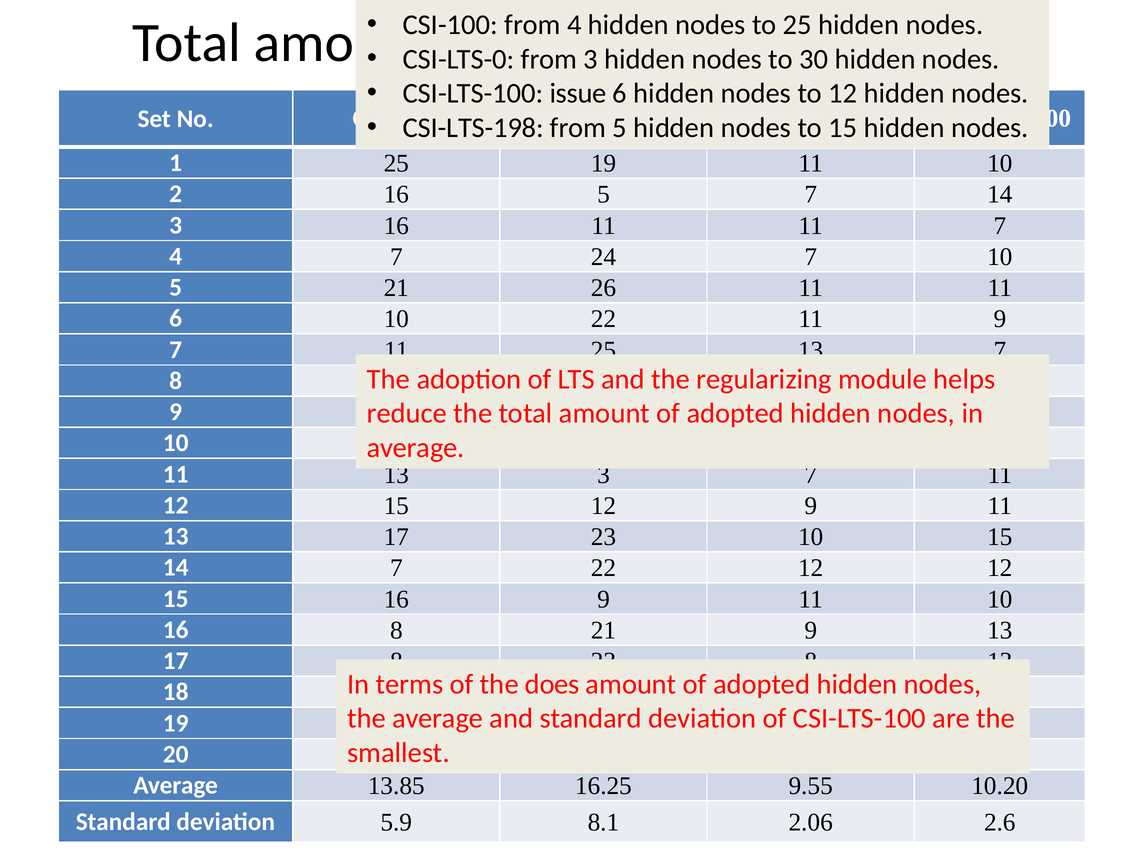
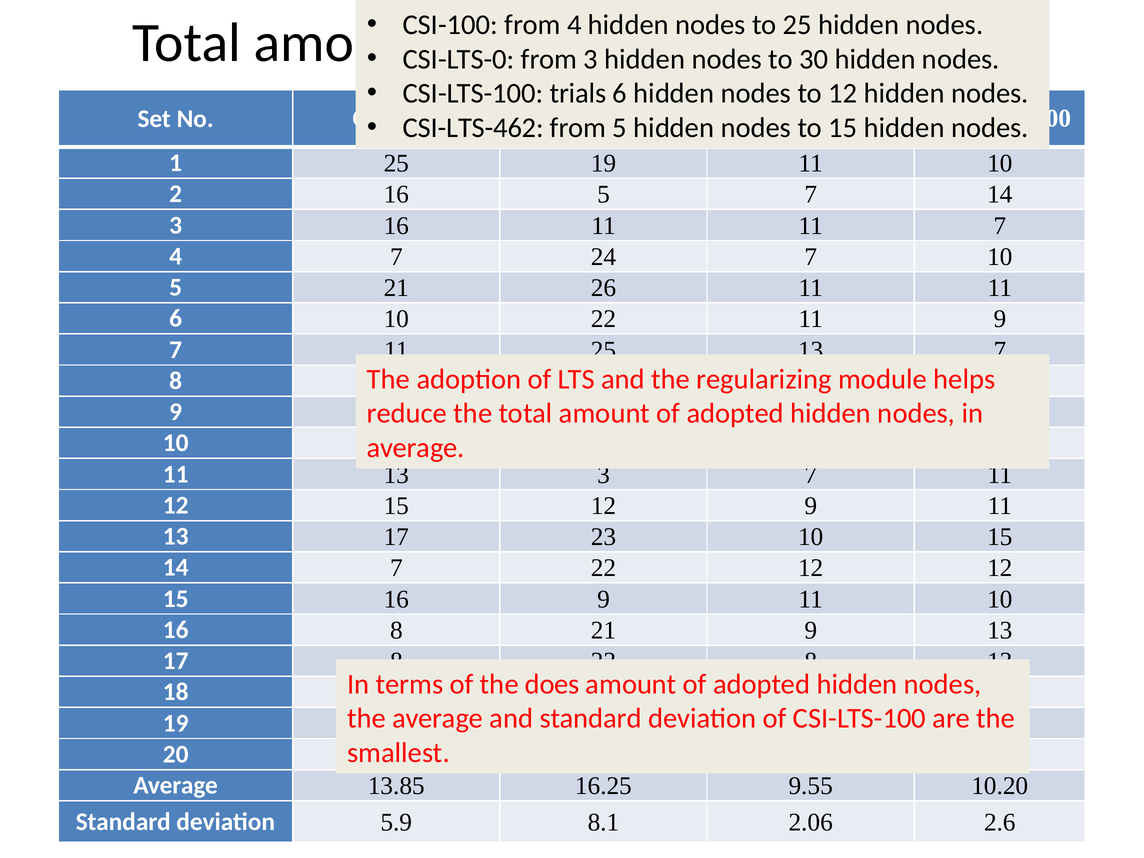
issue: issue -> trials
CSI-LTS-198: CSI-LTS-198 -> CSI-LTS-462
